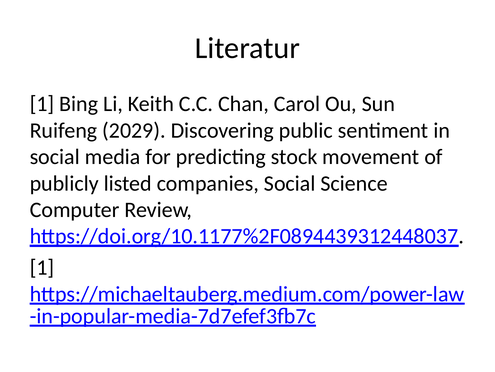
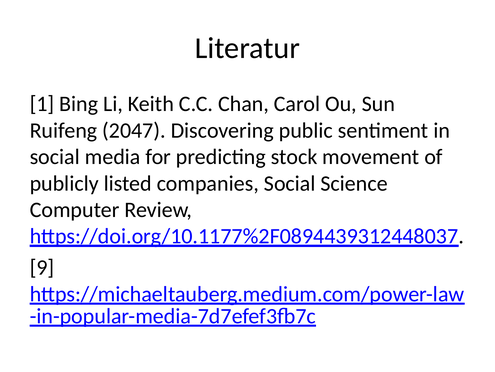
2029: 2029 -> 2047
1 at (42, 267): 1 -> 9
